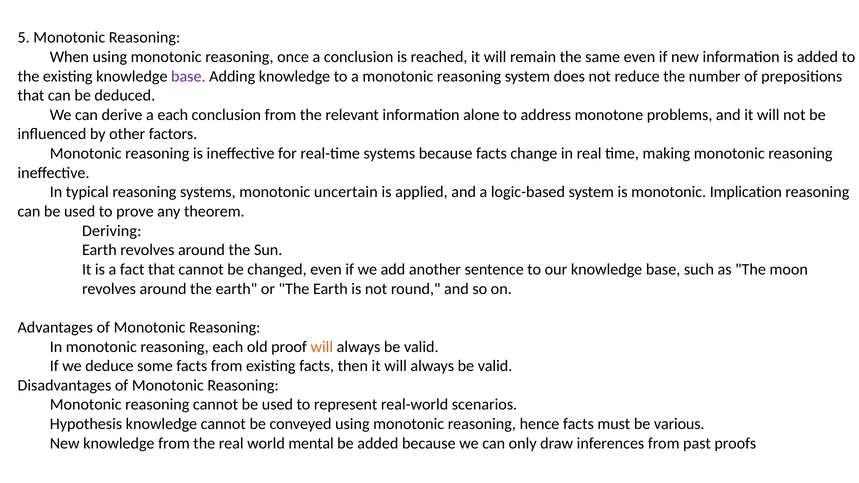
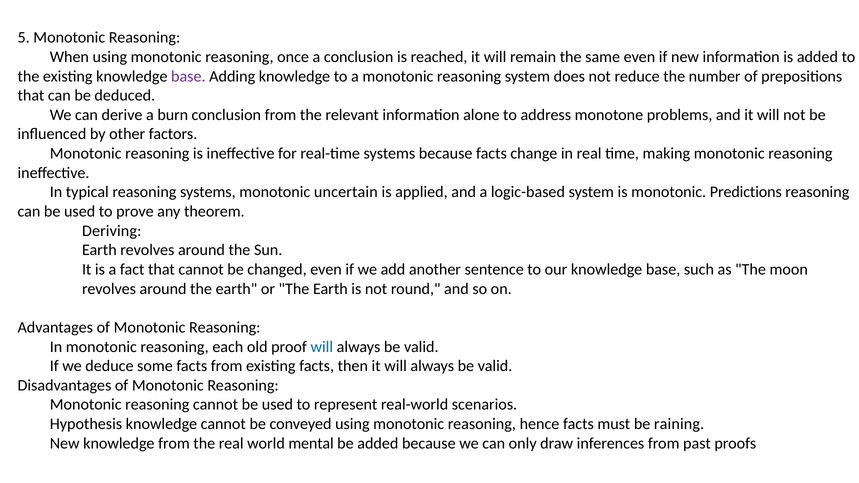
a each: each -> burn
Implication: Implication -> Predictions
will at (322, 347) colour: orange -> blue
various: various -> raining
